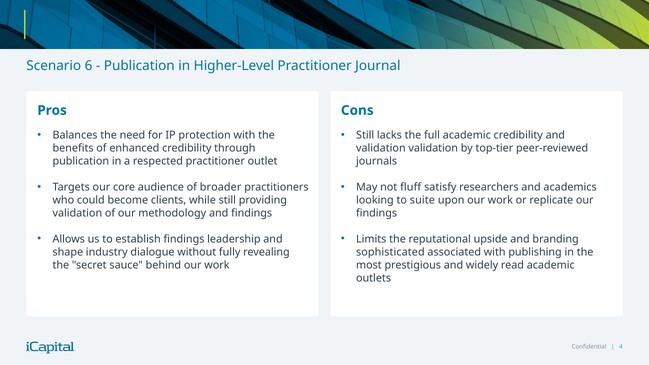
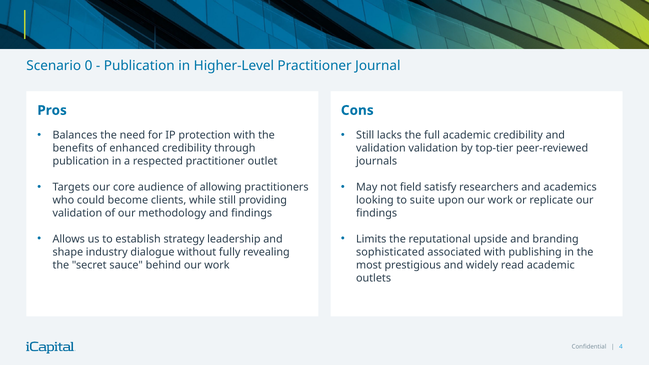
6: 6 -> 0
broader: broader -> allowing
fluff: fluff -> field
establish findings: findings -> strategy
